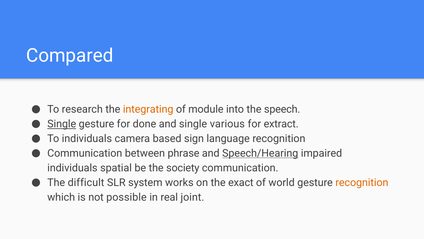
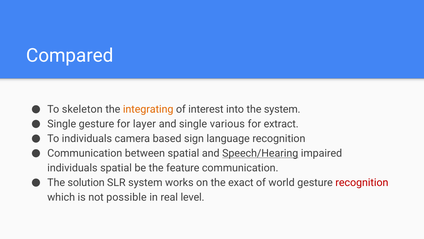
research: research -> skeleton
module: module -> interest
the speech: speech -> system
Single at (62, 124) underline: present -> none
done: done -> layer
between phrase: phrase -> spatial
society: society -> feature
difficult: difficult -> solution
recognition at (362, 182) colour: orange -> red
joint: joint -> level
